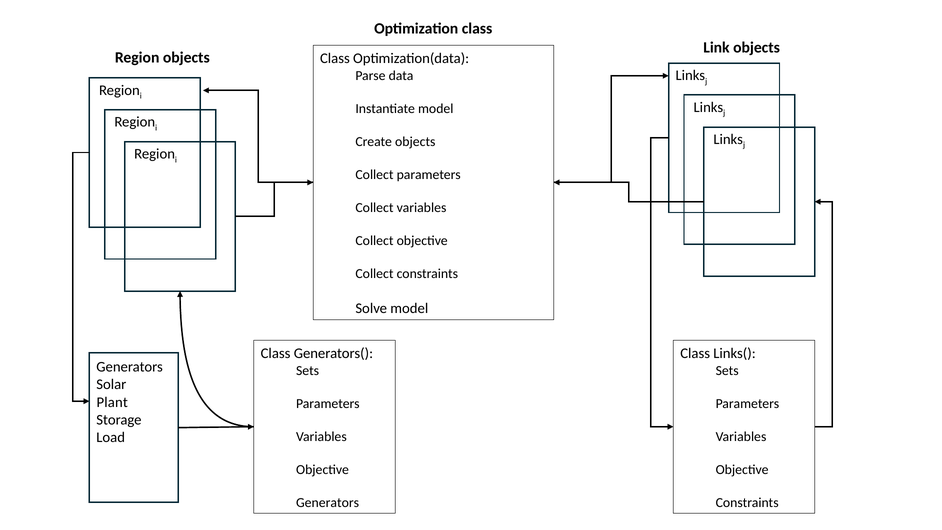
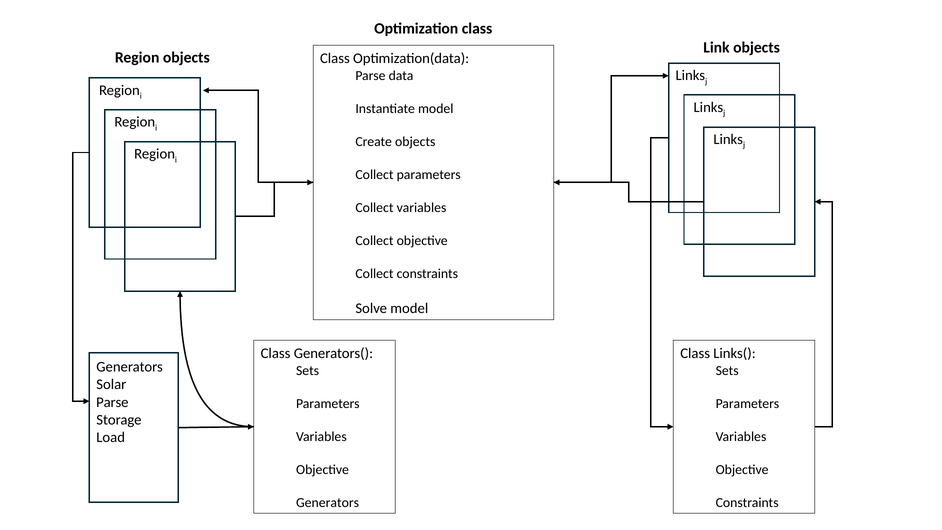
Plant at (112, 402): Plant -> Parse
